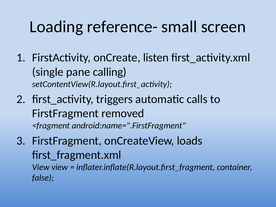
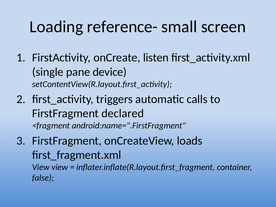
calling: calling -> device
removed: removed -> declared
